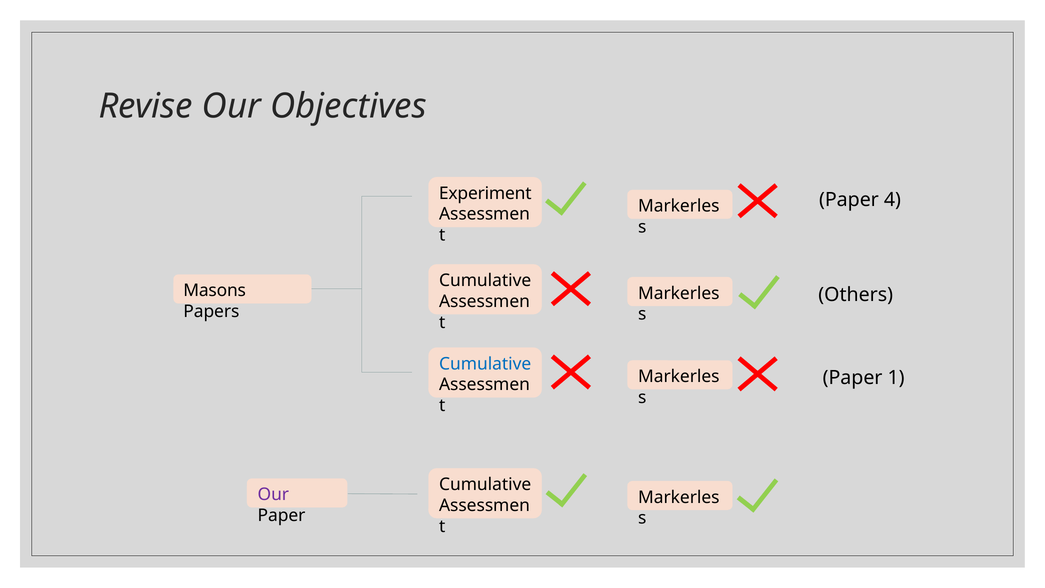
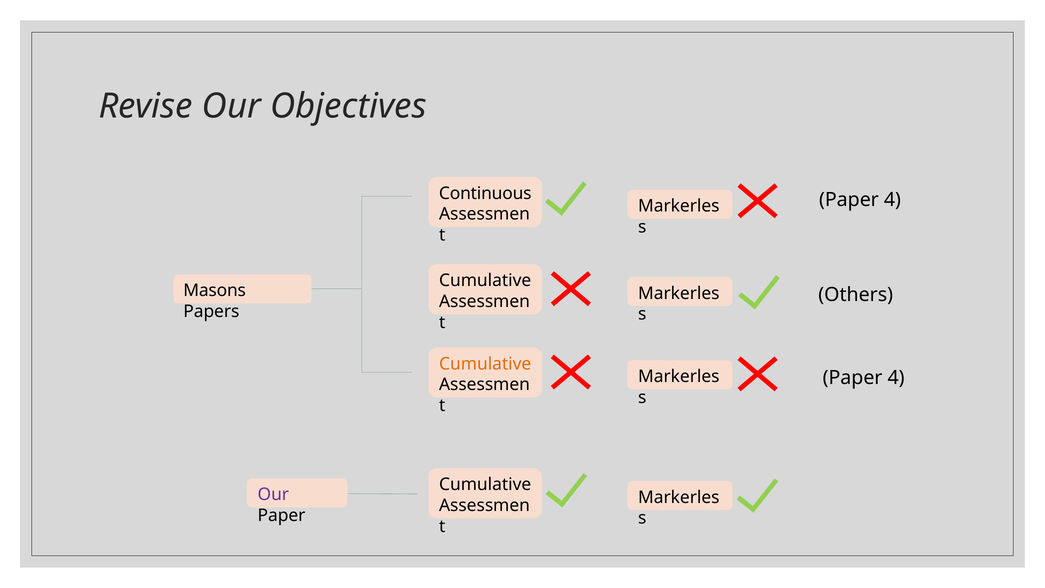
Experiment: Experiment -> Continuous
Cumulative at (485, 364) colour: blue -> orange
1 at (896, 378): 1 -> 4
